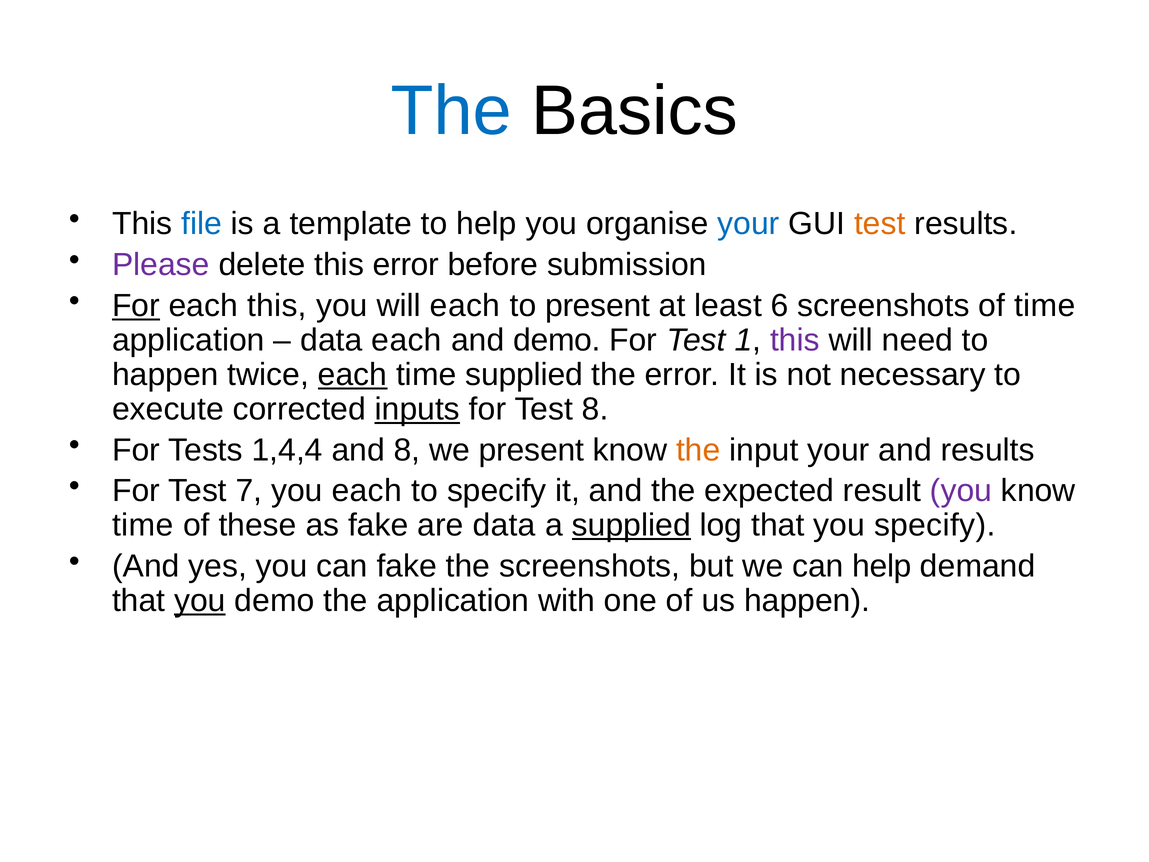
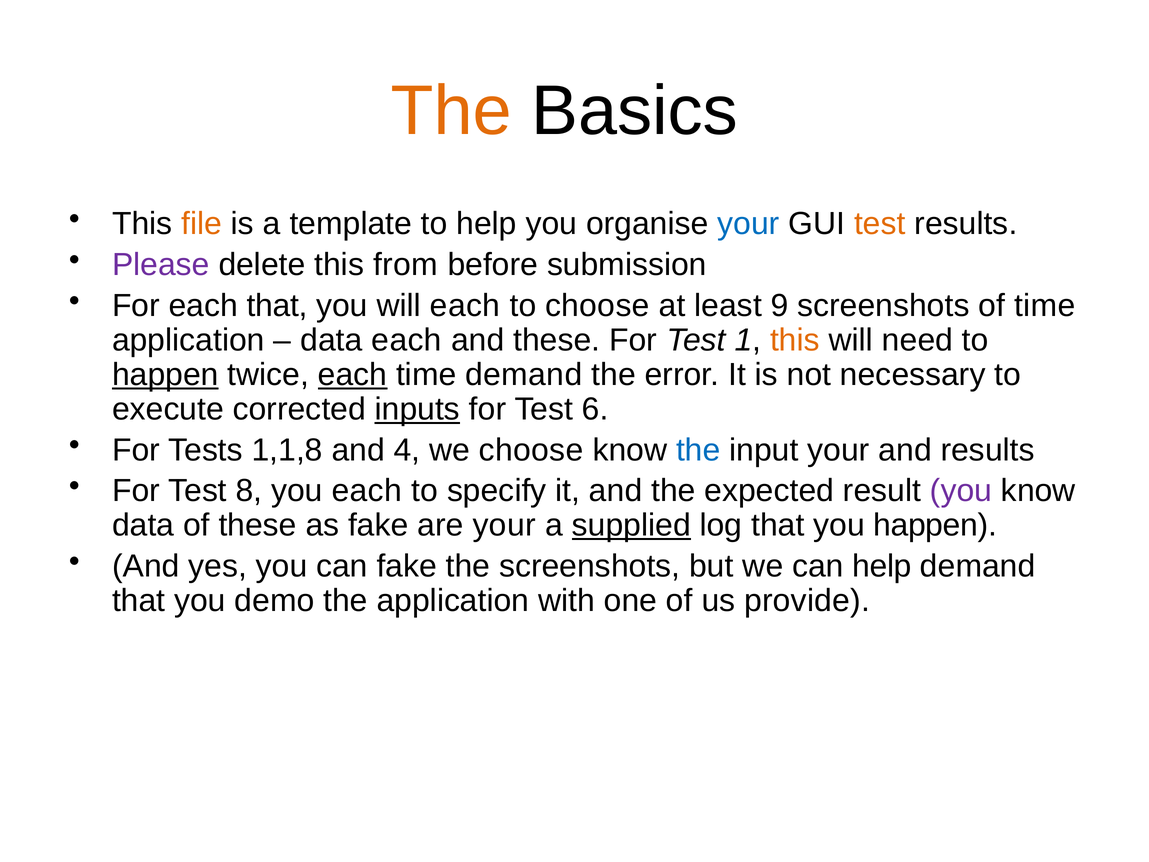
The at (451, 111) colour: blue -> orange
file colour: blue -> orange
this error: error -> from
For at (136, 306) underline: present -> none
each this: this -> that
to present: present -> choose
6: 6 -> 9
and demo: demo -> these
this at (795, 340) colour: purple -> orange
happen at (165, 375) underline: none -> present
time supplied: supplied -> demand
Test 8: 8 -> 6
1,4,4: 1,4,4 -> 1,1,8
and 8: 8 -> 4
we present: present -> choose
the at (698, 450) colour: orange -> blue
7: 7 -> 8
time at (143, 525): time -> data
are data: data -> your
you specify: specify -> happen
you at (200, 600) underline: present -> none
us happen: happen -> provide
